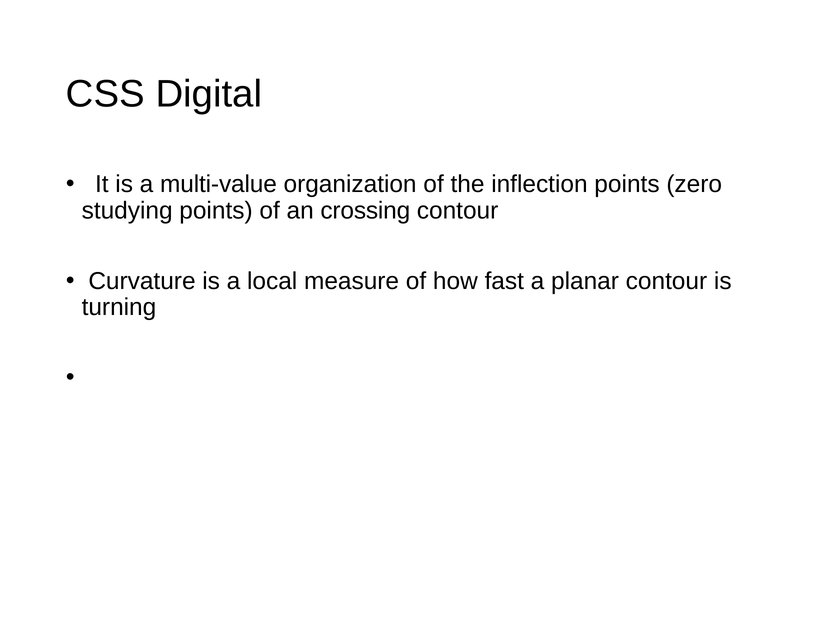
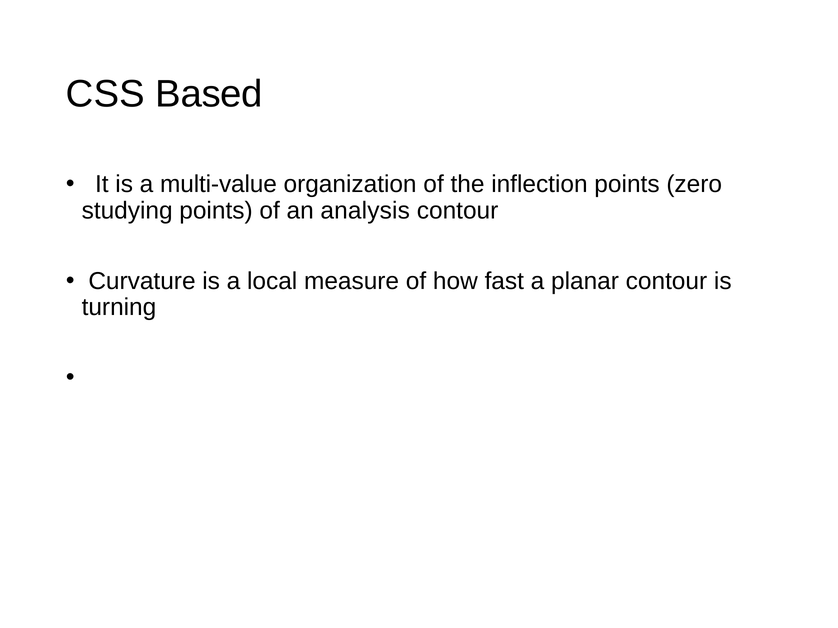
Digital: Digital -> Based
crossing: crossing -> analysis
